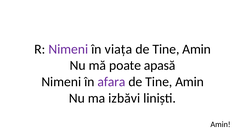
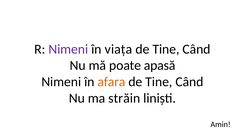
Amin at (197, 49): Amin -> Când
afara colour: purple -> orange
Amin at (190, 82): Amin -> Când
izbăvi: izbăvi -> străin
